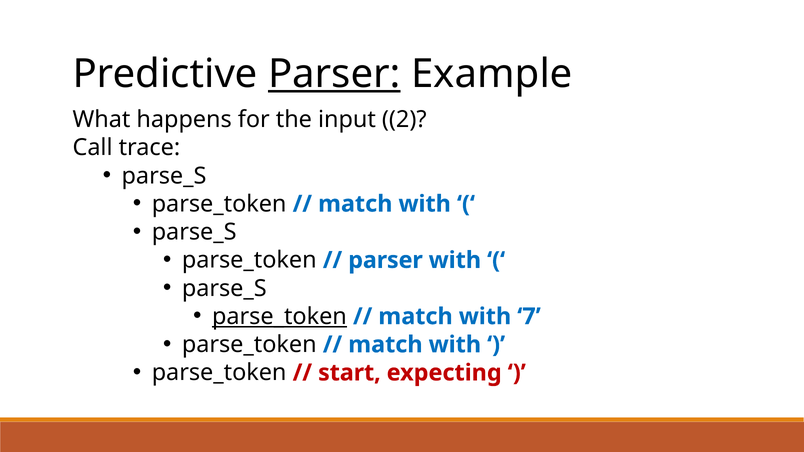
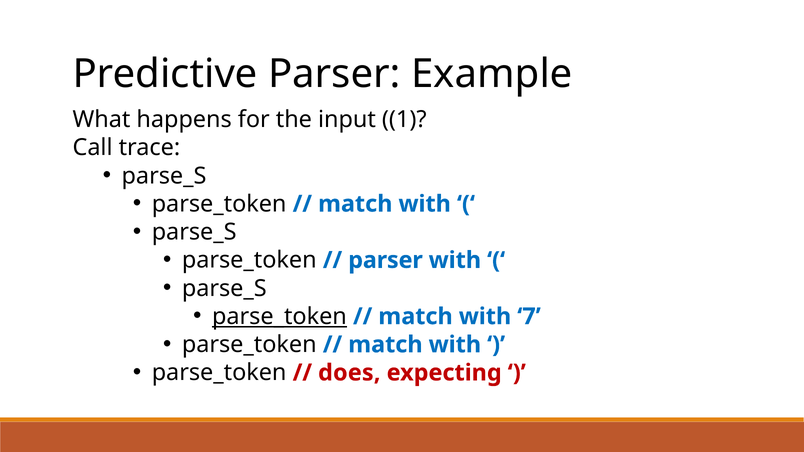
Parser at (334, 74) underline: present -> none
2: 2 -> 1
start: start -> does
